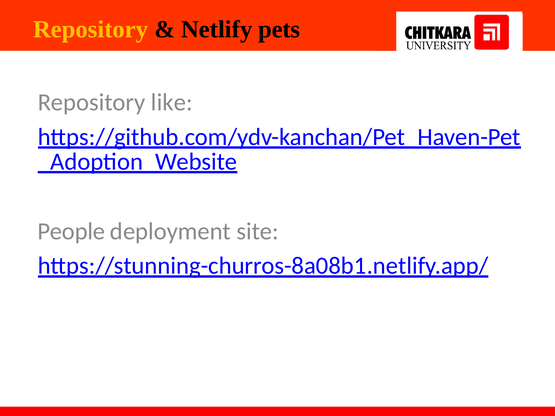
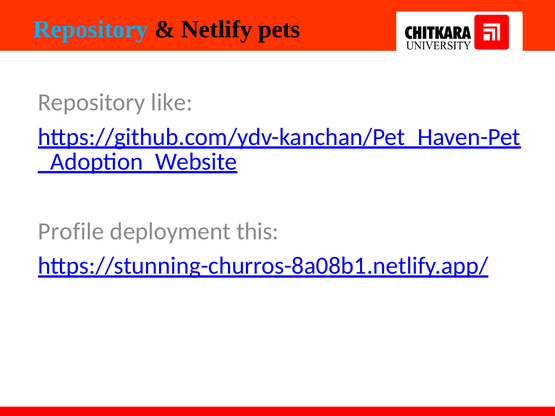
Repository at (91, 29) colour: yellow -> light blue
People: People -> Profile
site: site -> this
